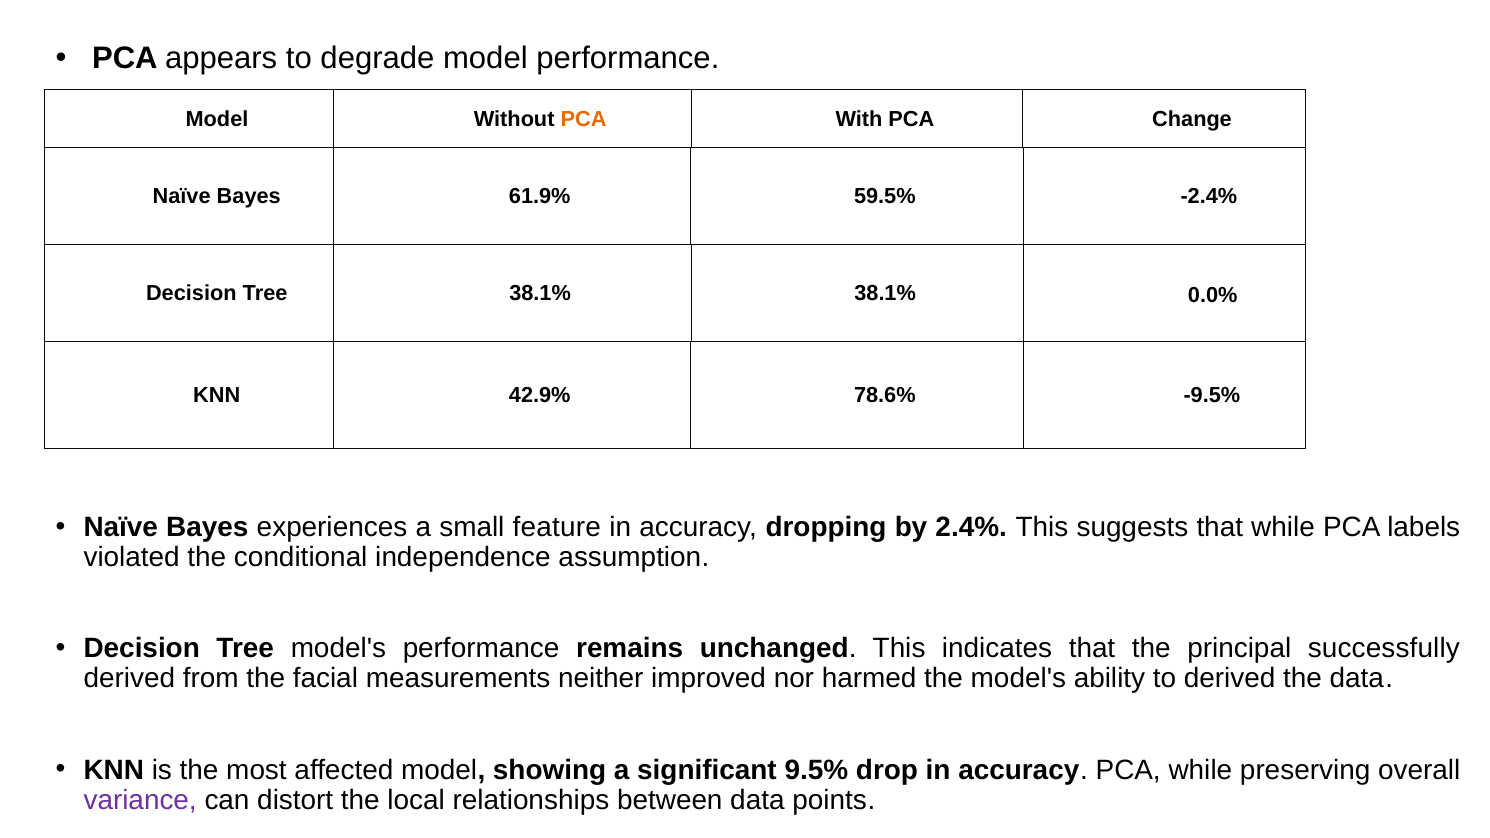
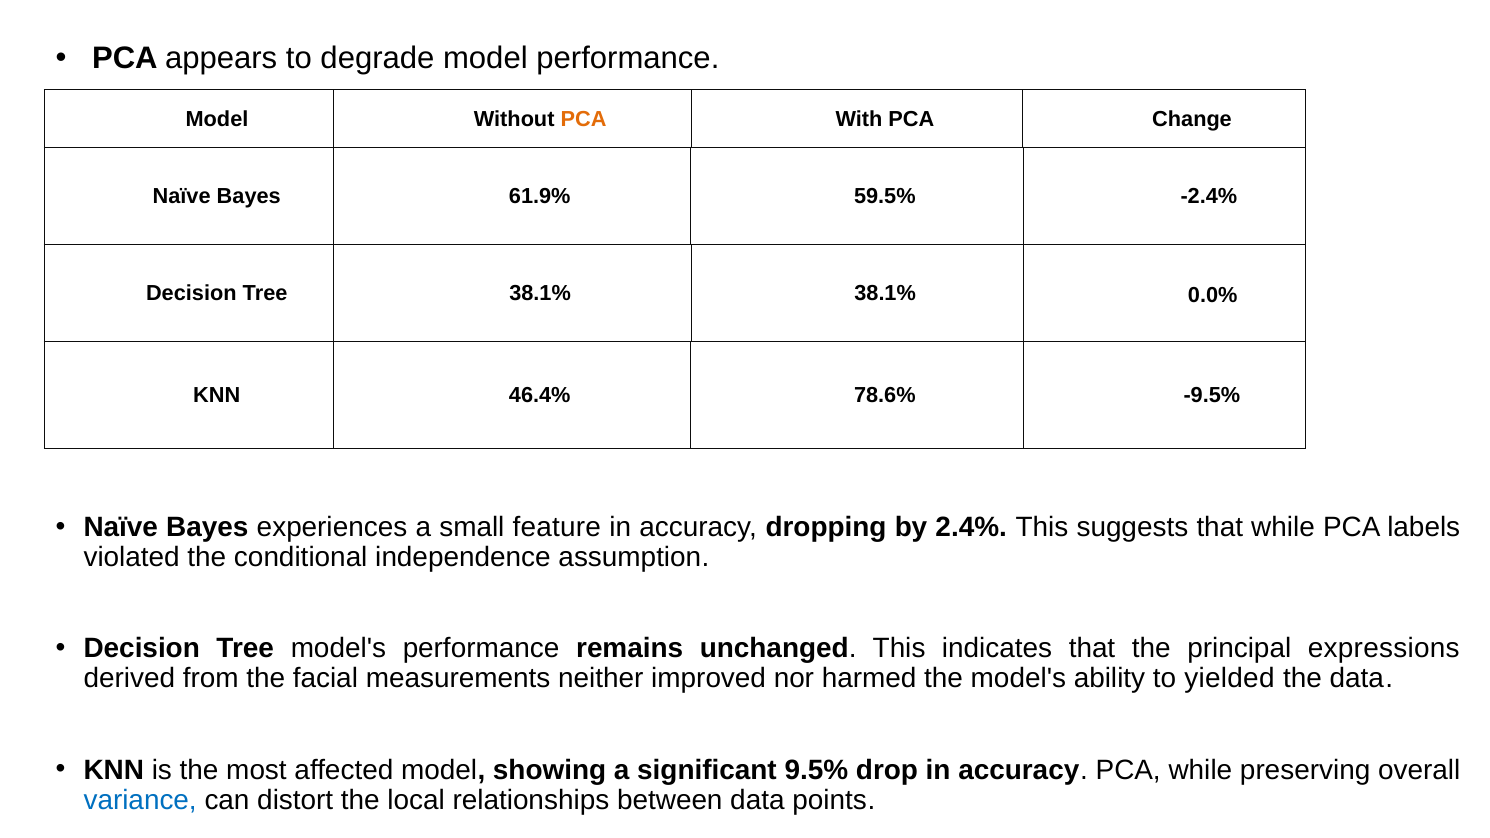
42.9%: 42.9% -> 46.4%
successfully: successfully -> expressions
to derived: derived -> yielded
variance colour: purple -> blue
